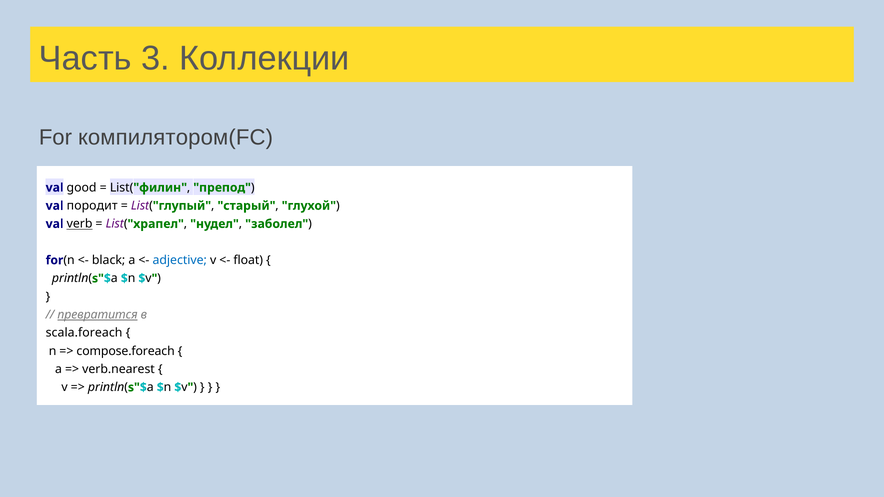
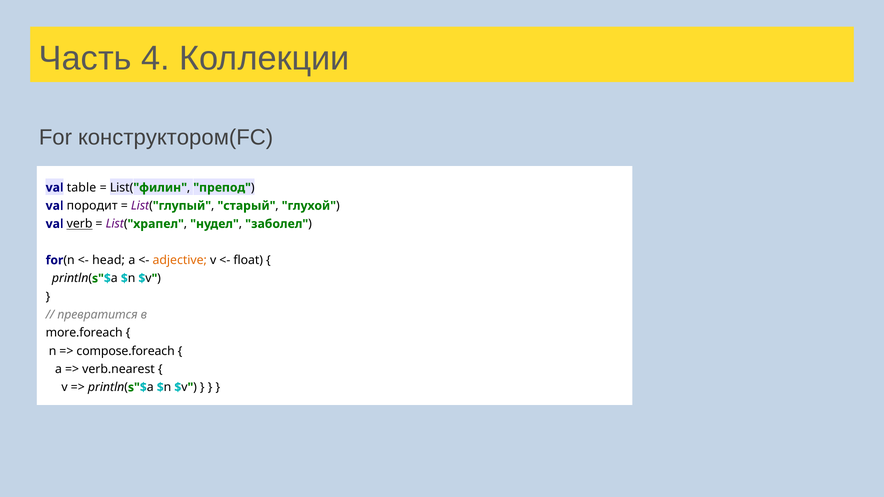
3: 3 -> 4
компилятором(FC: компилятором(FC -> конструктором(FC
good: good -> table
black: black -> head
adjective colour: blue -> orange
превратится underline: present -> none
scala.foreach: scala.foreach -> more.foreach
